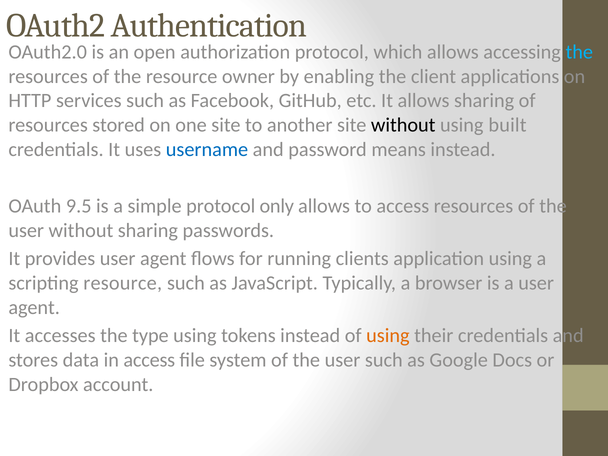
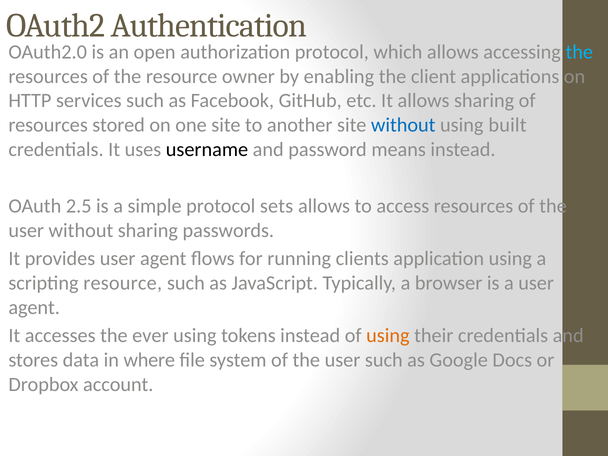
without at (403, 125) colour: black -> blue
username colour: blue -> black
9.5: 9.5 -> 2.5
only: only -> sets
type: type -> ever
in access: access -> where
